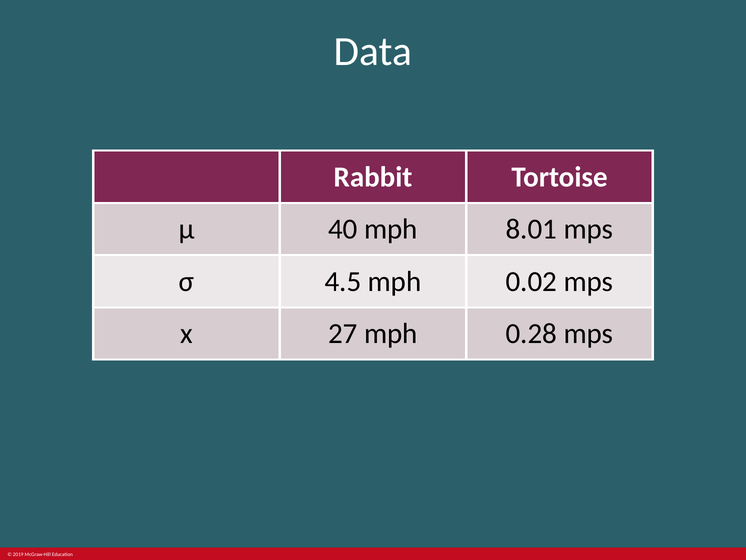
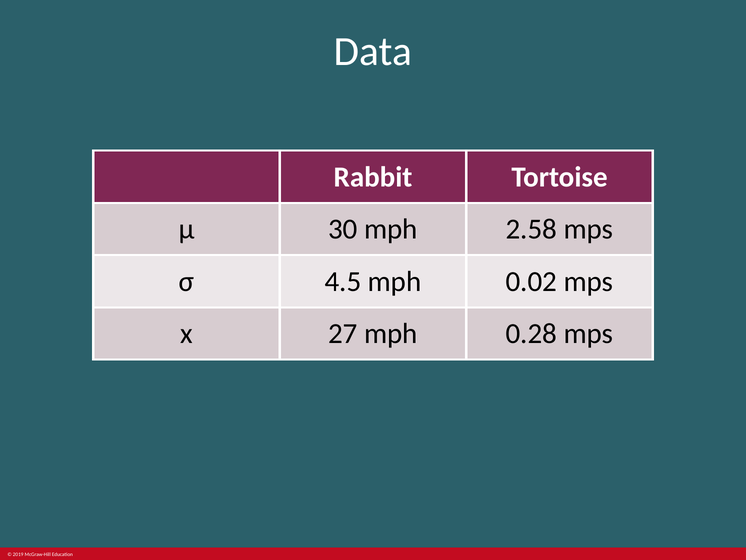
40: 40 -> 30
8.01: 8.01 -> 2.58
